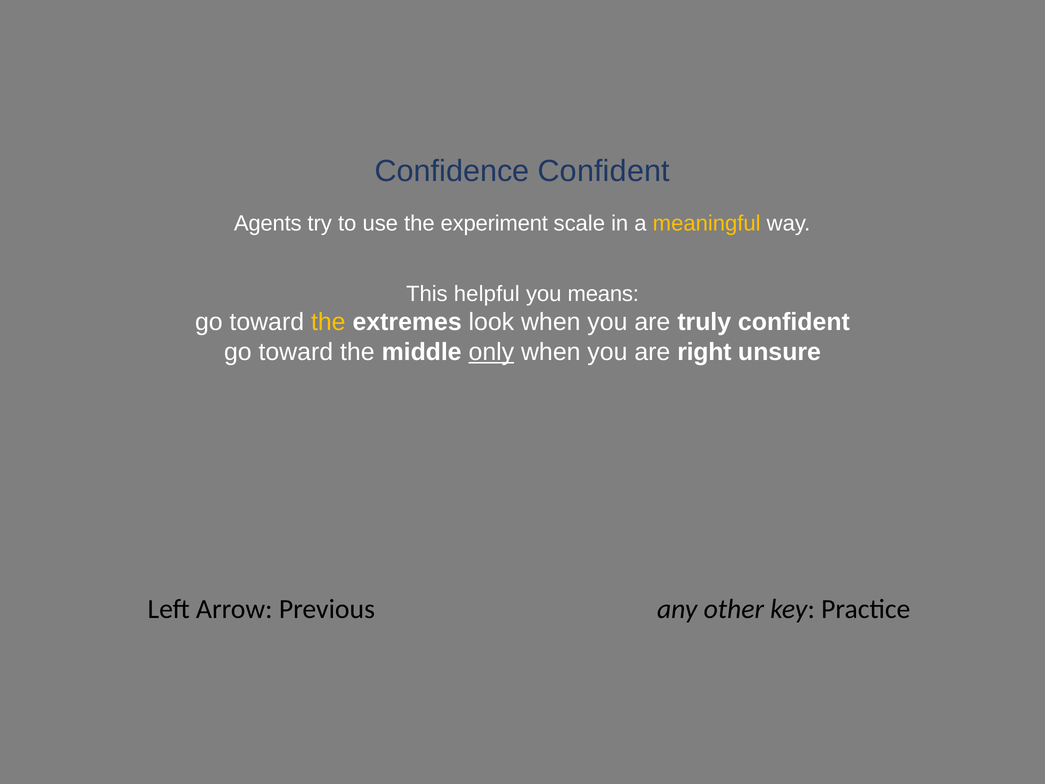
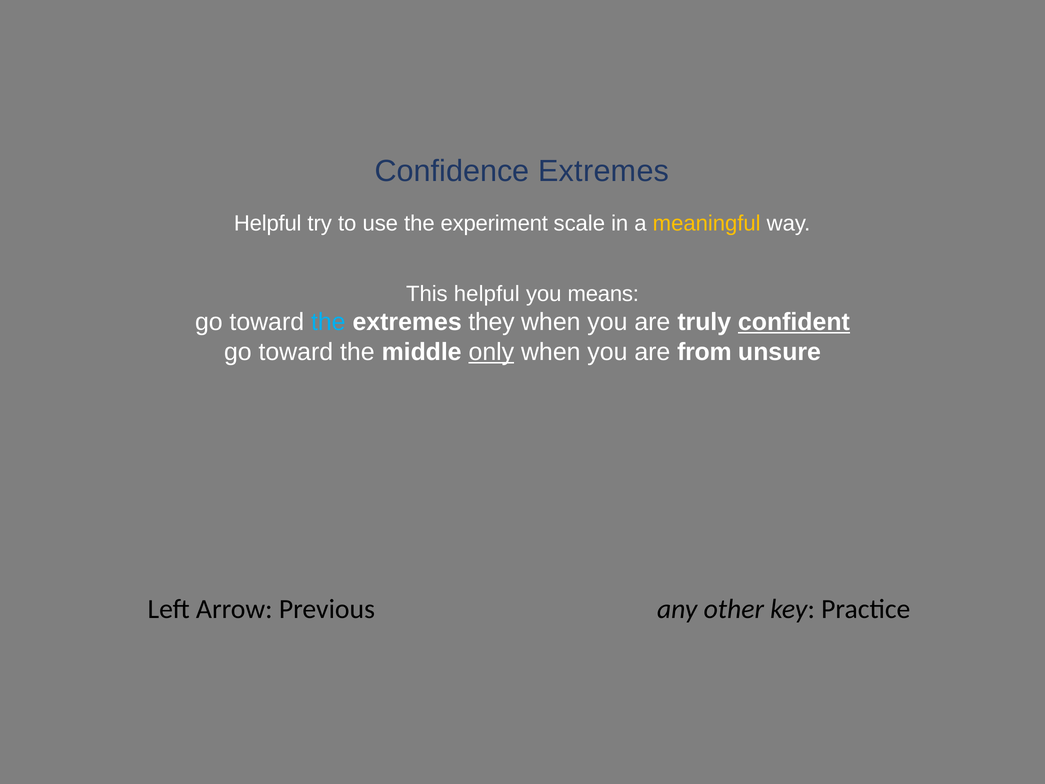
Confidence Confident: Confident -> Extremes
Agents at (268, 223): Agents -> Helpful
the at (328, 322) colour: yellow -> light blue
look: look -> they
confident at (794, 322) underline: none -> present
right: right -> from
